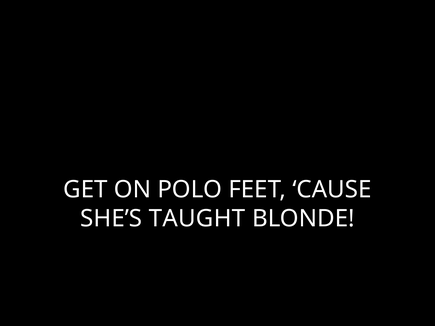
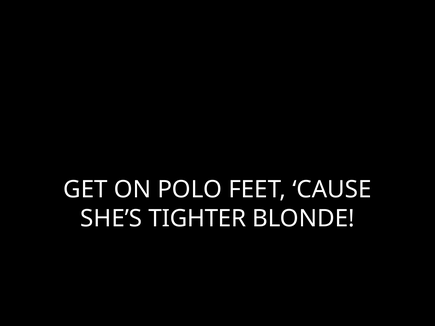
TAUGHT: TAUGHT -> TIGHTER
